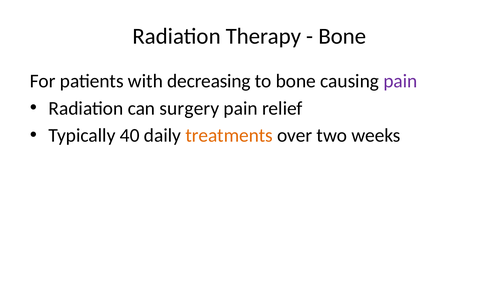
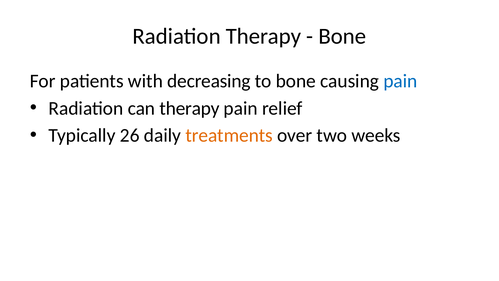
pain at (400, 81) colour: purple -> blue
can surgery: surgery -> therapy
40: 40 -> 26
